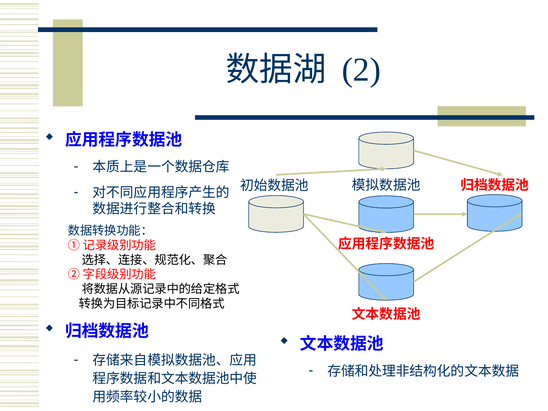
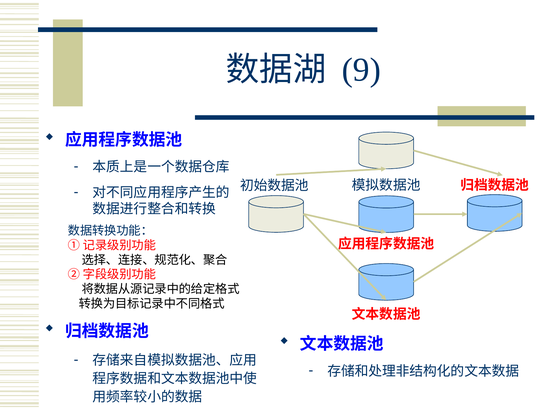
2: 2 -> 9
